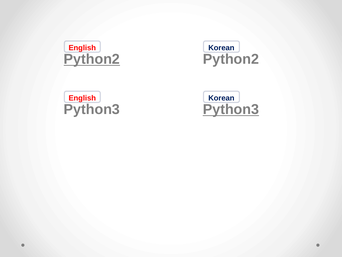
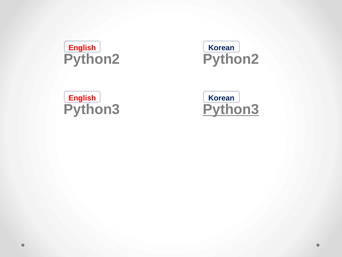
Python2 at (92, 59) underline: present -> none
